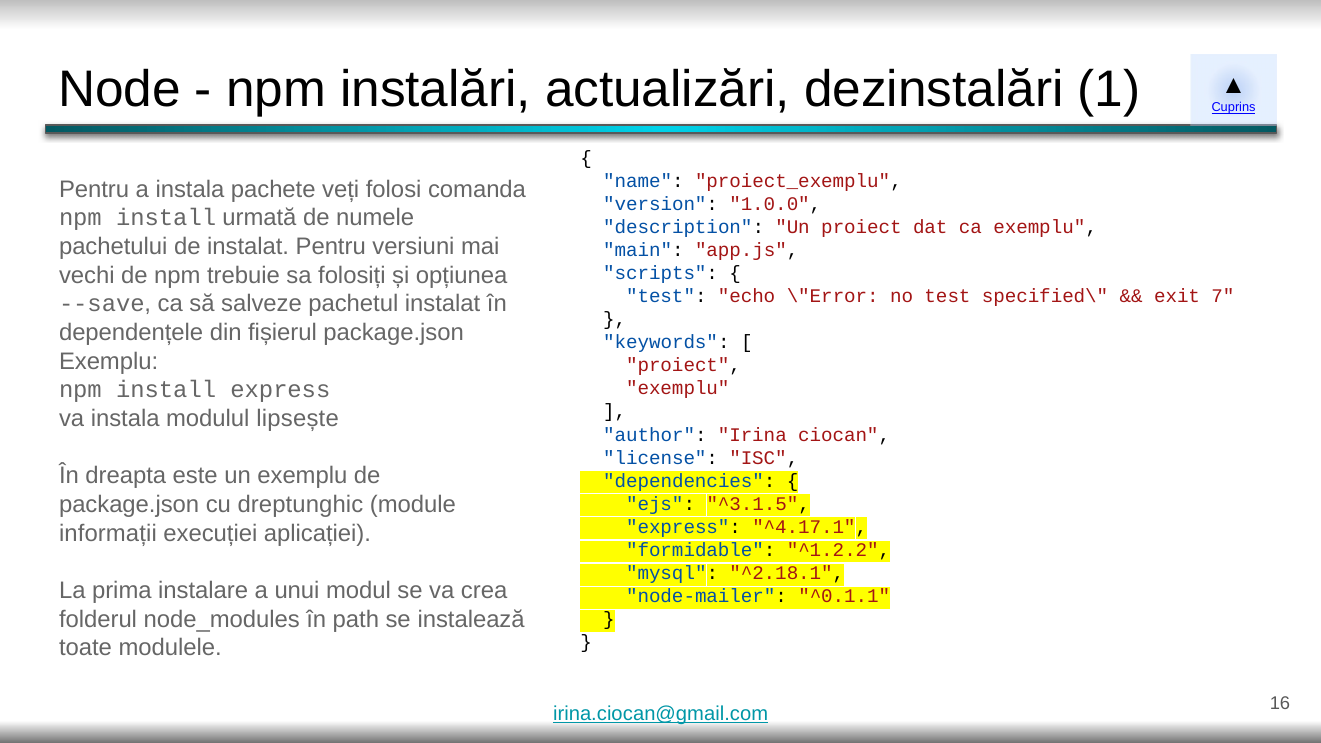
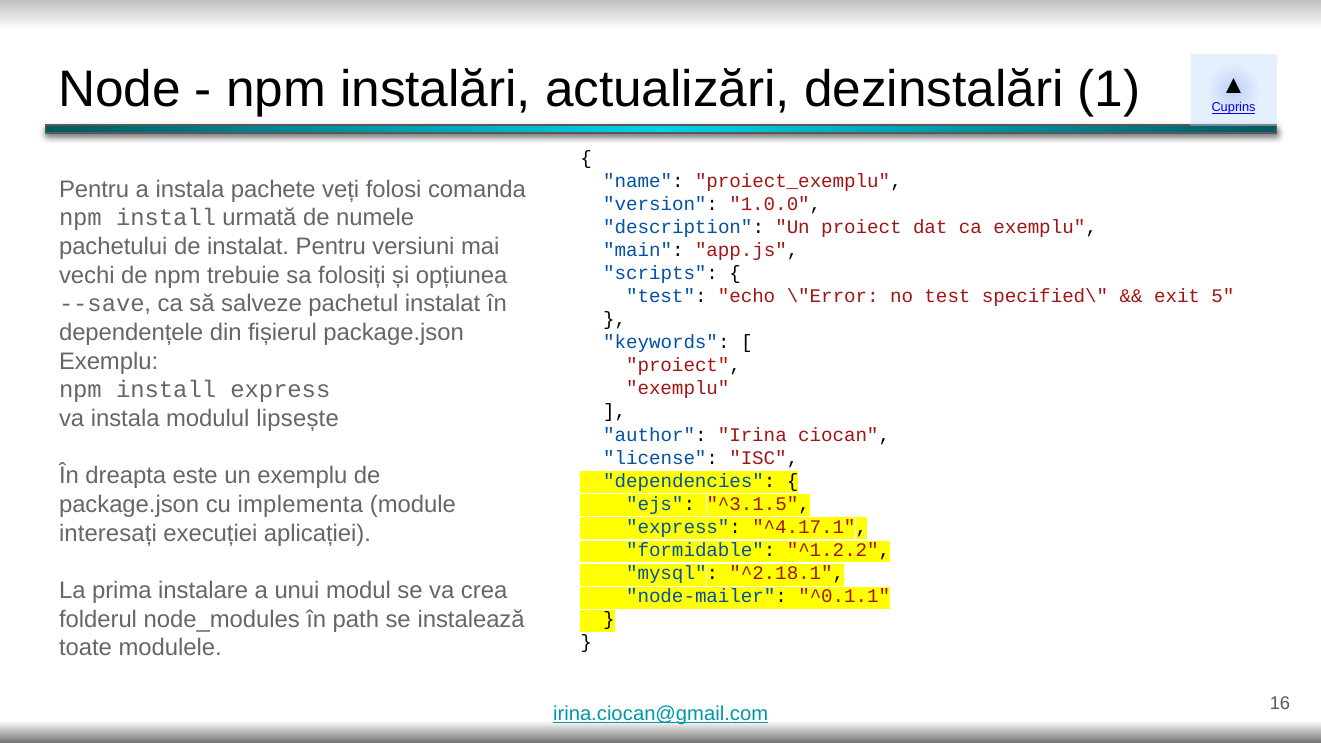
7: 7 -> 5
dreptunghic: dreptunghic -> implementa
informații: informații -> interesați
